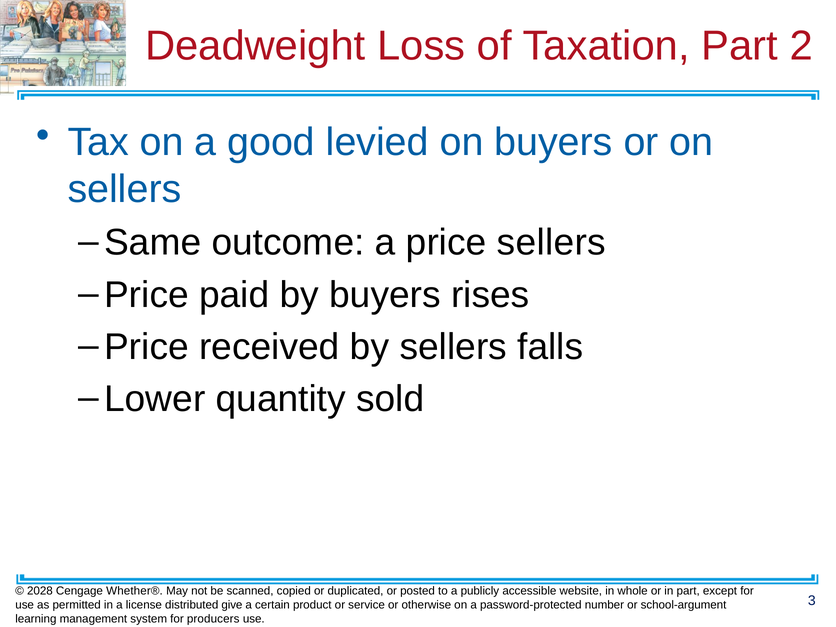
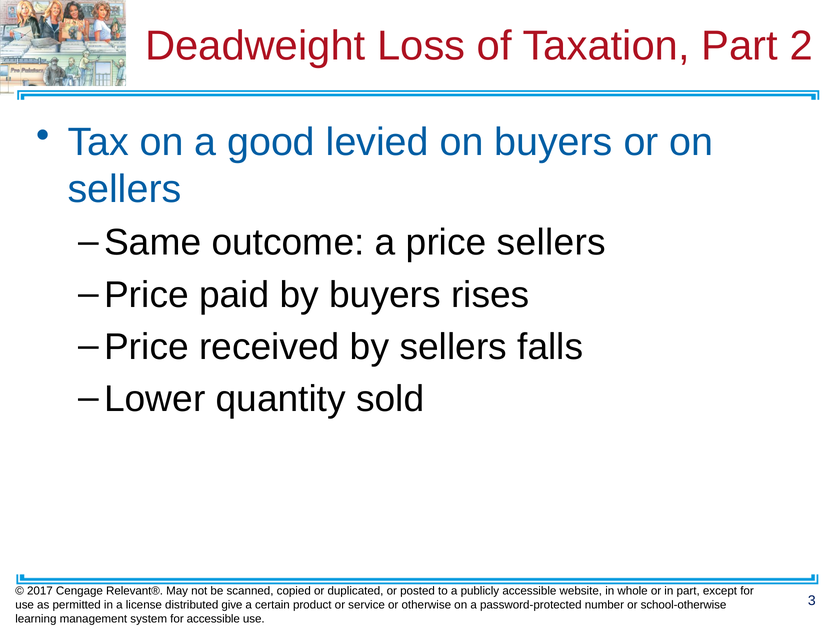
2028: 2028 -> 2017
Whether®: Whether® -> Relevant®
school-argument: school-argument -> school-otherwise
for producers: producers -> accessible
